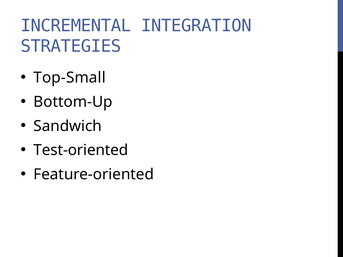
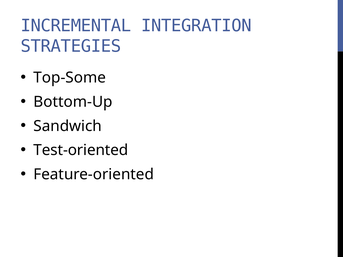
Top-Small: Top-Small -> Top-Some
